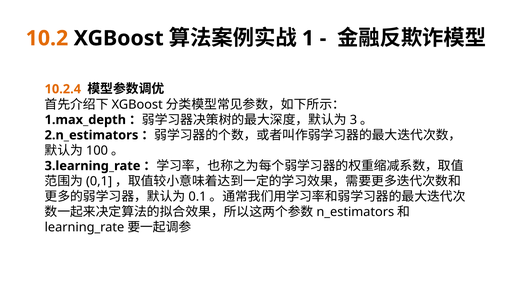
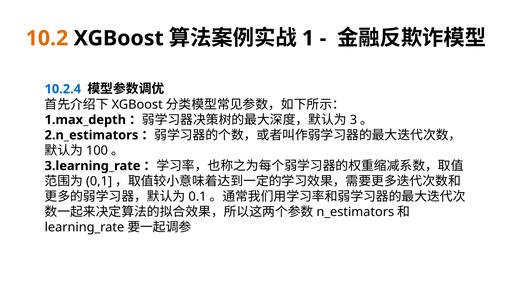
10.2.4 colour: orange -> blue
